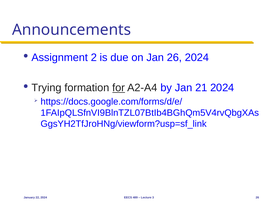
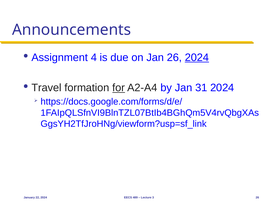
2: 2 -> 4
2024 at (197, 57) underline: none -> present
Trying: Trying -> Travel
21: 21 -> 31
